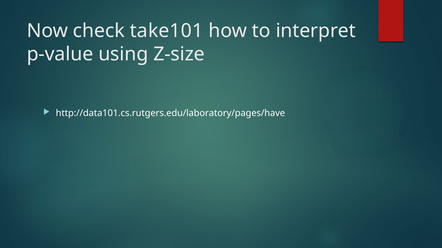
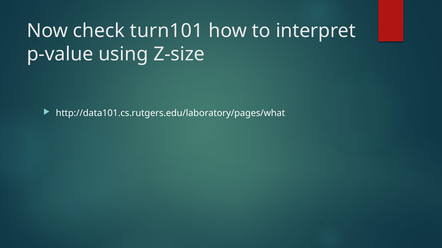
take101: take101 -> turn101
http://data101.cs.rutgers.edu/laboratory/pages/have: http://data101.cs.rutgers.edu/laboratory/pages/have -> http://data101.cs.rutgers.edu/laboratory/pages/what
